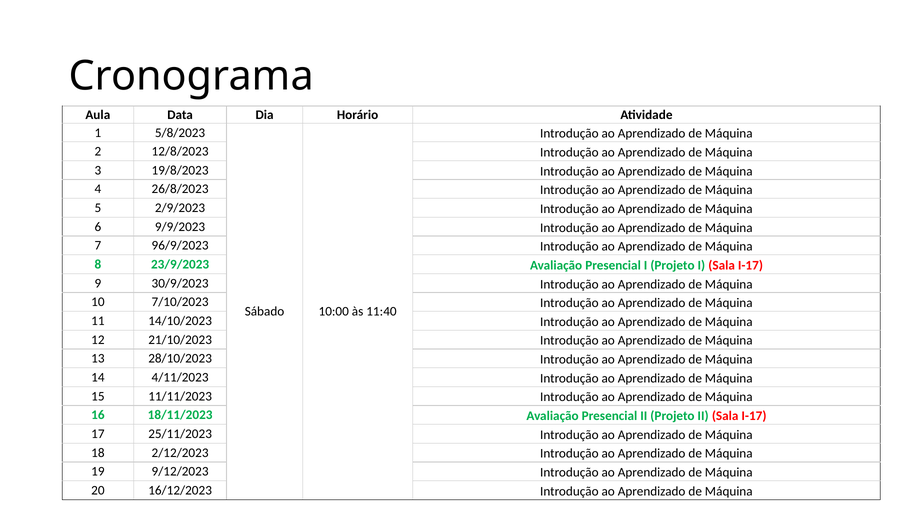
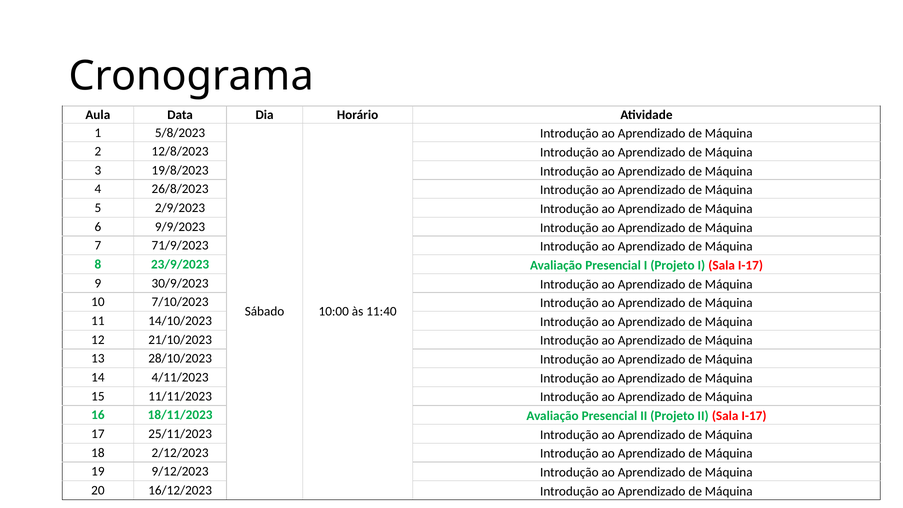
96/9/2023: 96/9/2023 -> 71/9/2023
